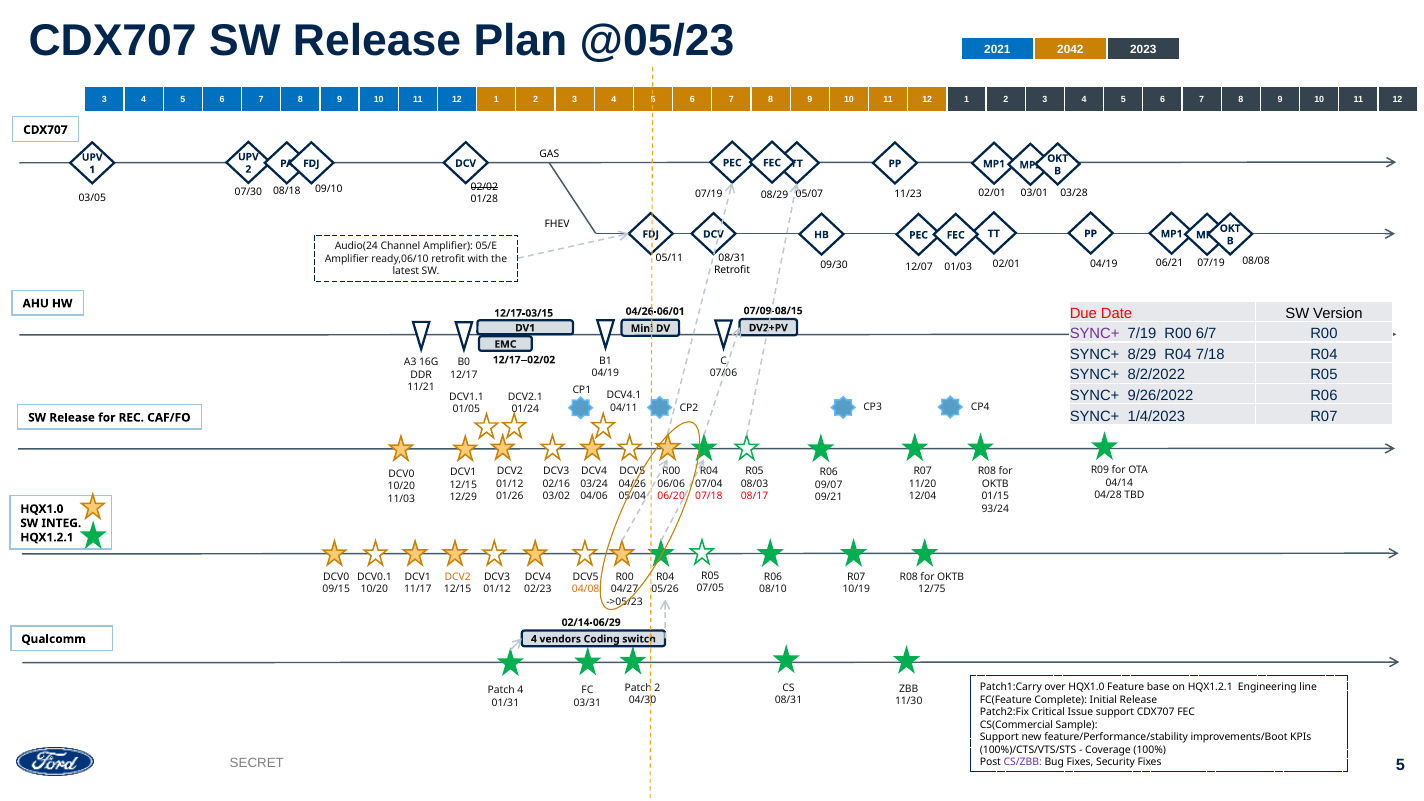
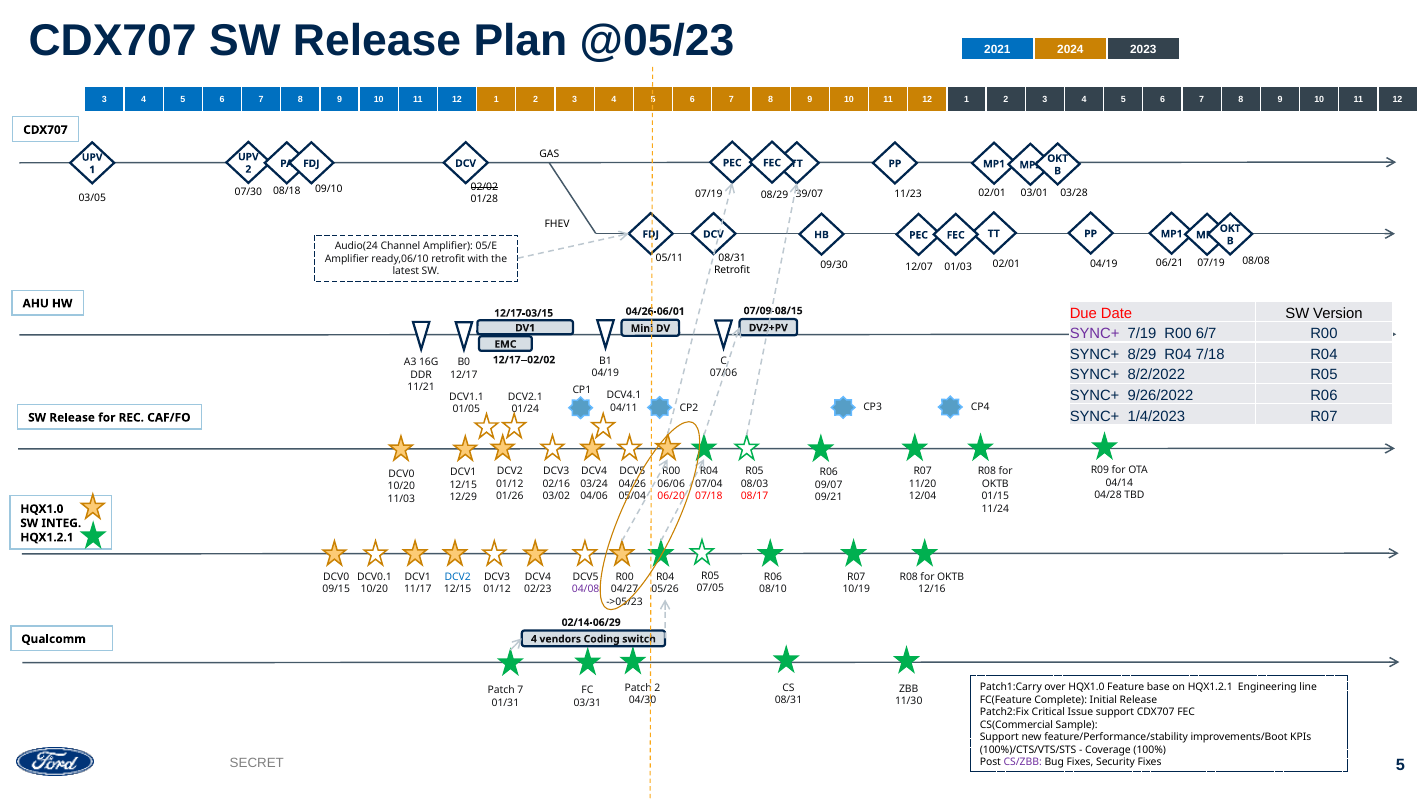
2042: 2042 -> 2024
05/07: 05/07 -> 39/07
93/24: 93/24 -> 11/24
DCV2 at (458, 577) colour: orange -> blue
12/75: 12/75 -> 12/16
04/08 colour: orange -> purple
Patch 4: 4 -> 7
